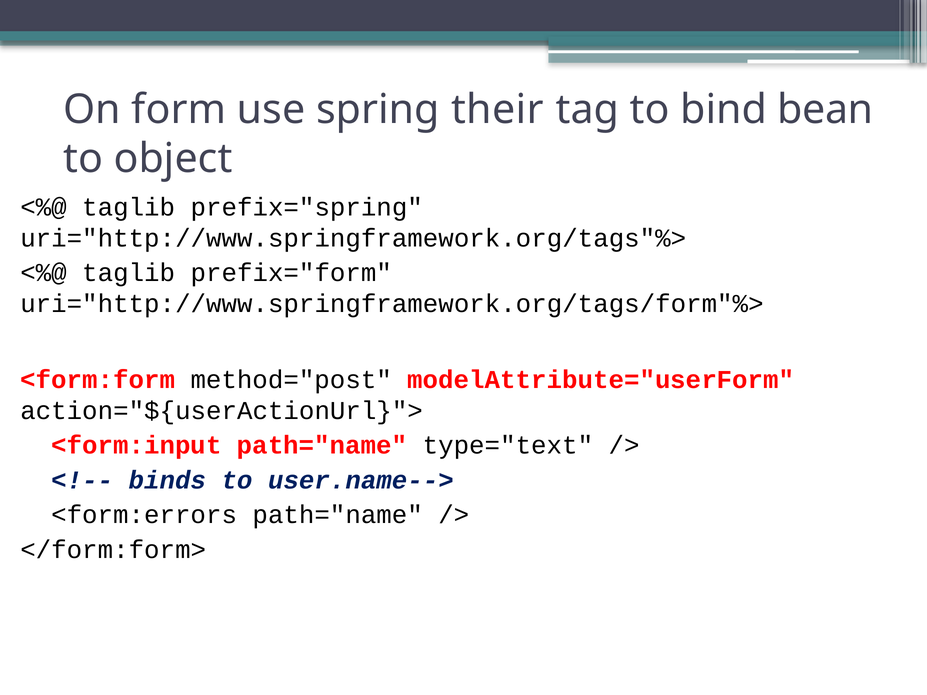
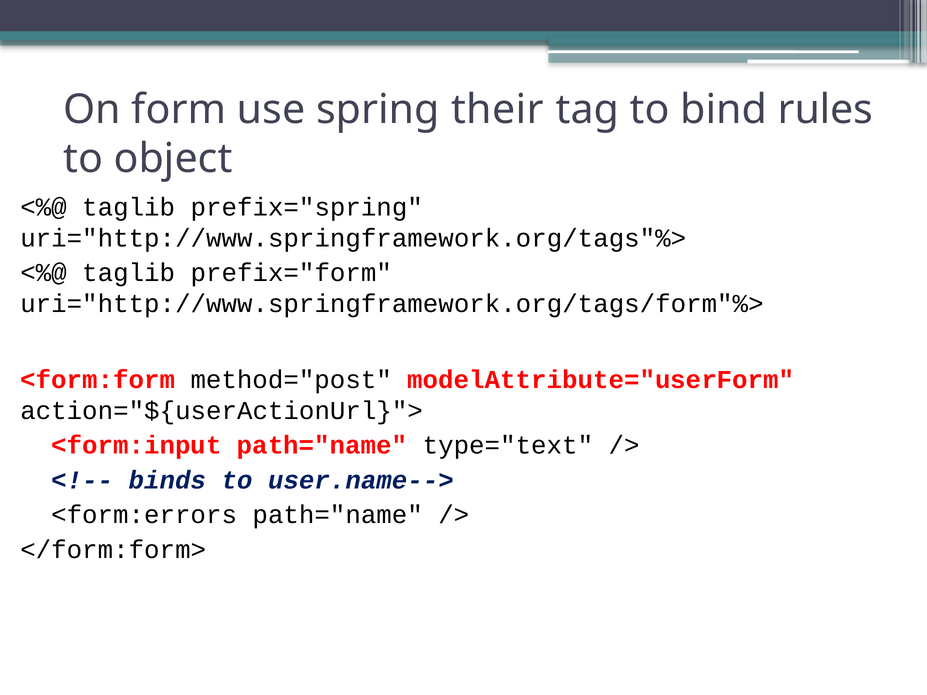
bean: bean -> rules
